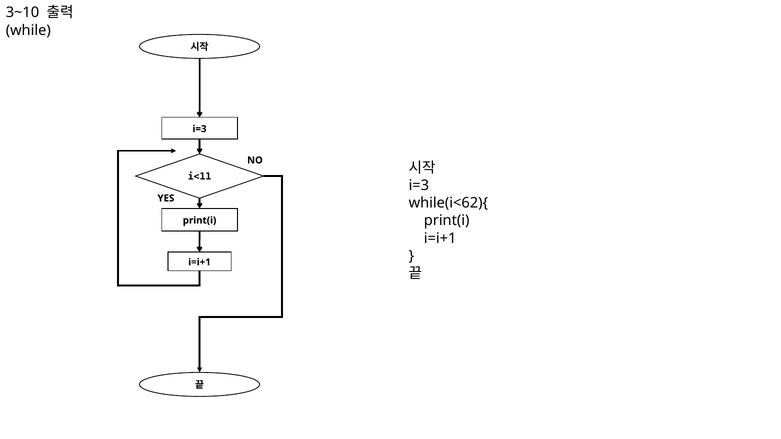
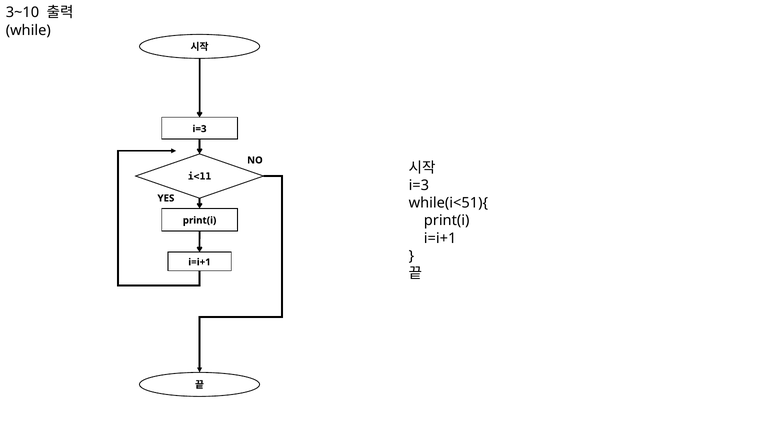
while(i<62){: while(i<62){ -> while(i<51){
